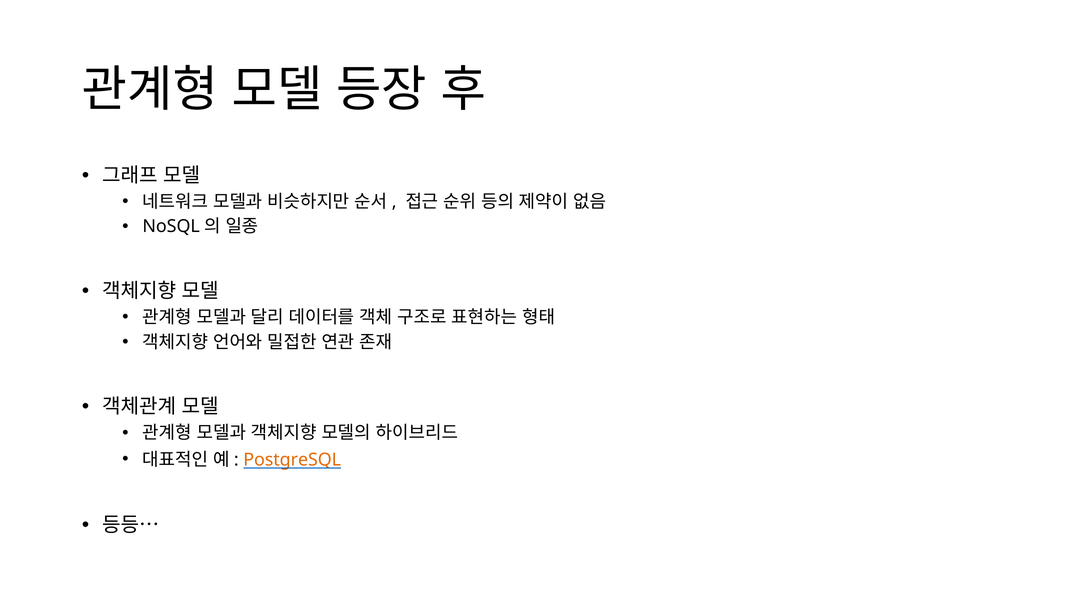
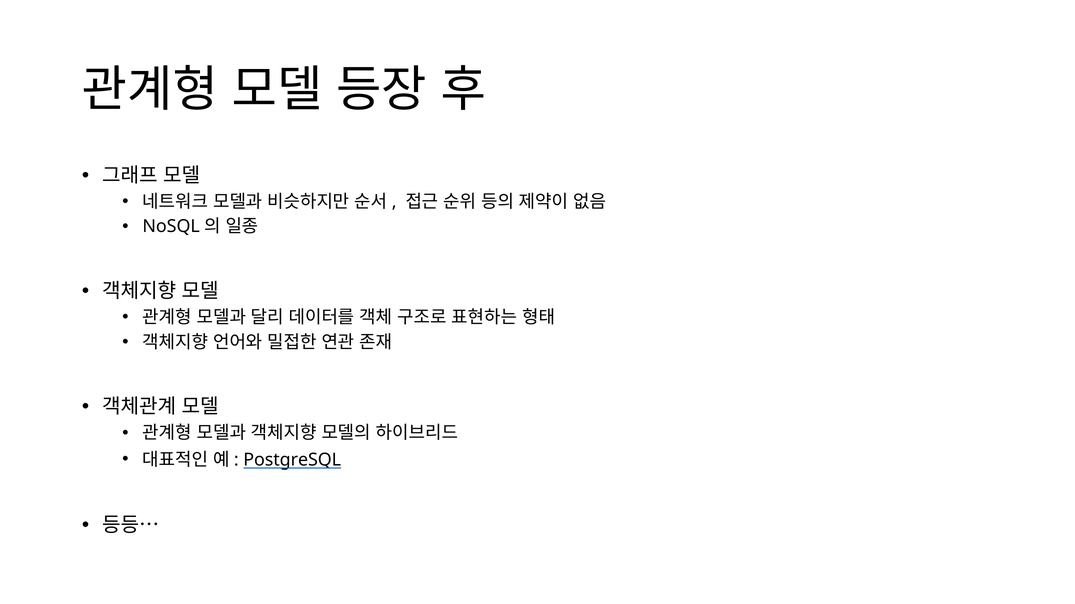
PostgreSQL colour: orange -> black
